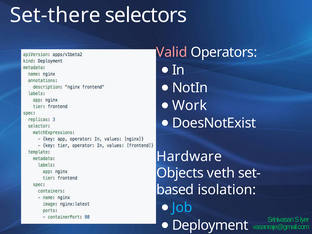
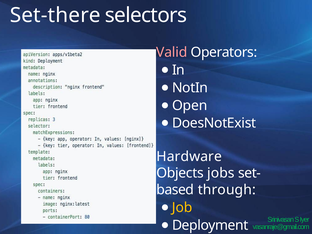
Work: Work -> Open
veth: veth -> jobs
isolation: isolation -> through
Job colour: light blue -> yellow
